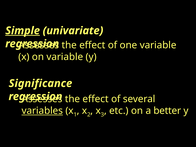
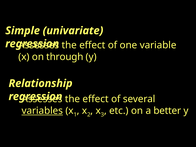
Simple underline: present -> none
on variable: variable -> through
Significance: Significance -> Relationship
